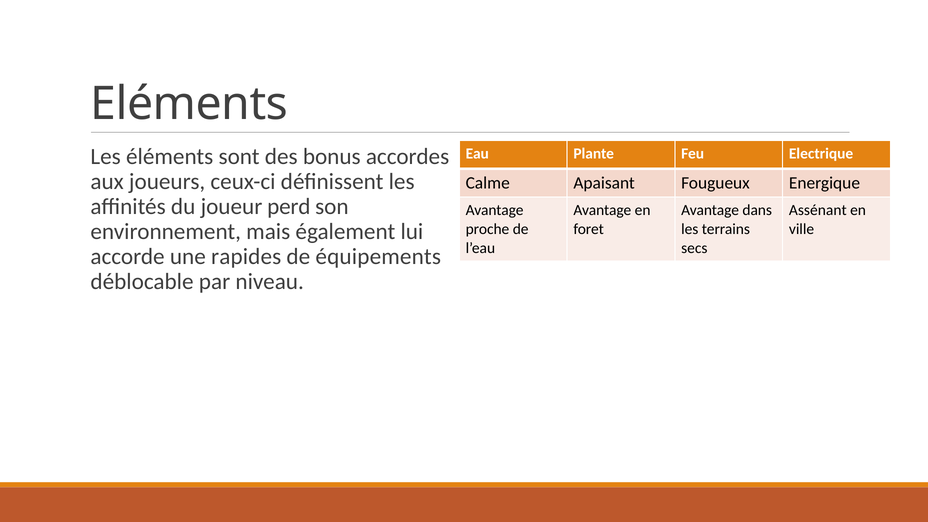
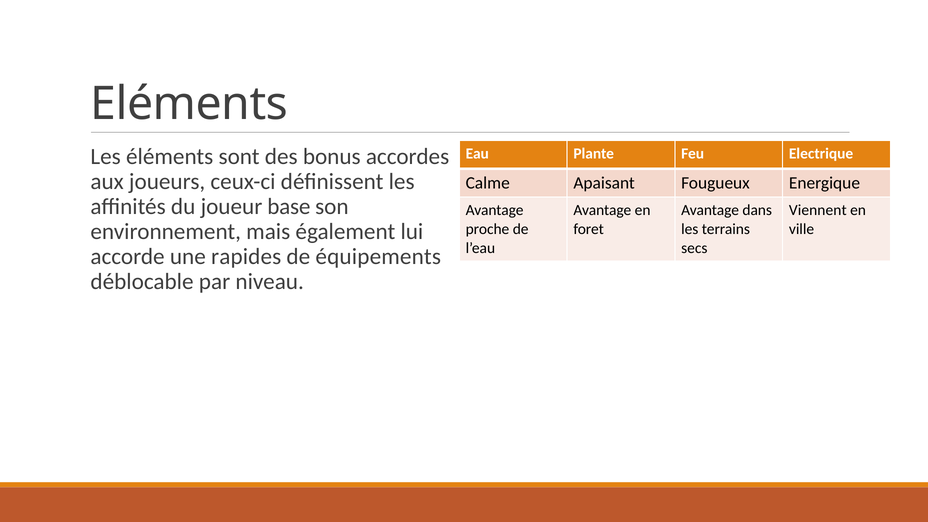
perd: perd -> base
Assénant: Assénant -> Viennent
